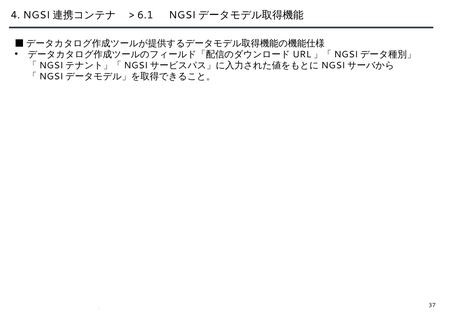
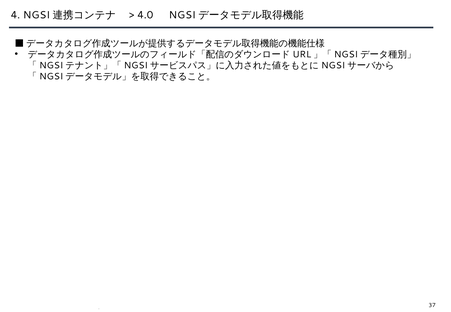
6.1: 6.1 -> 4.0
